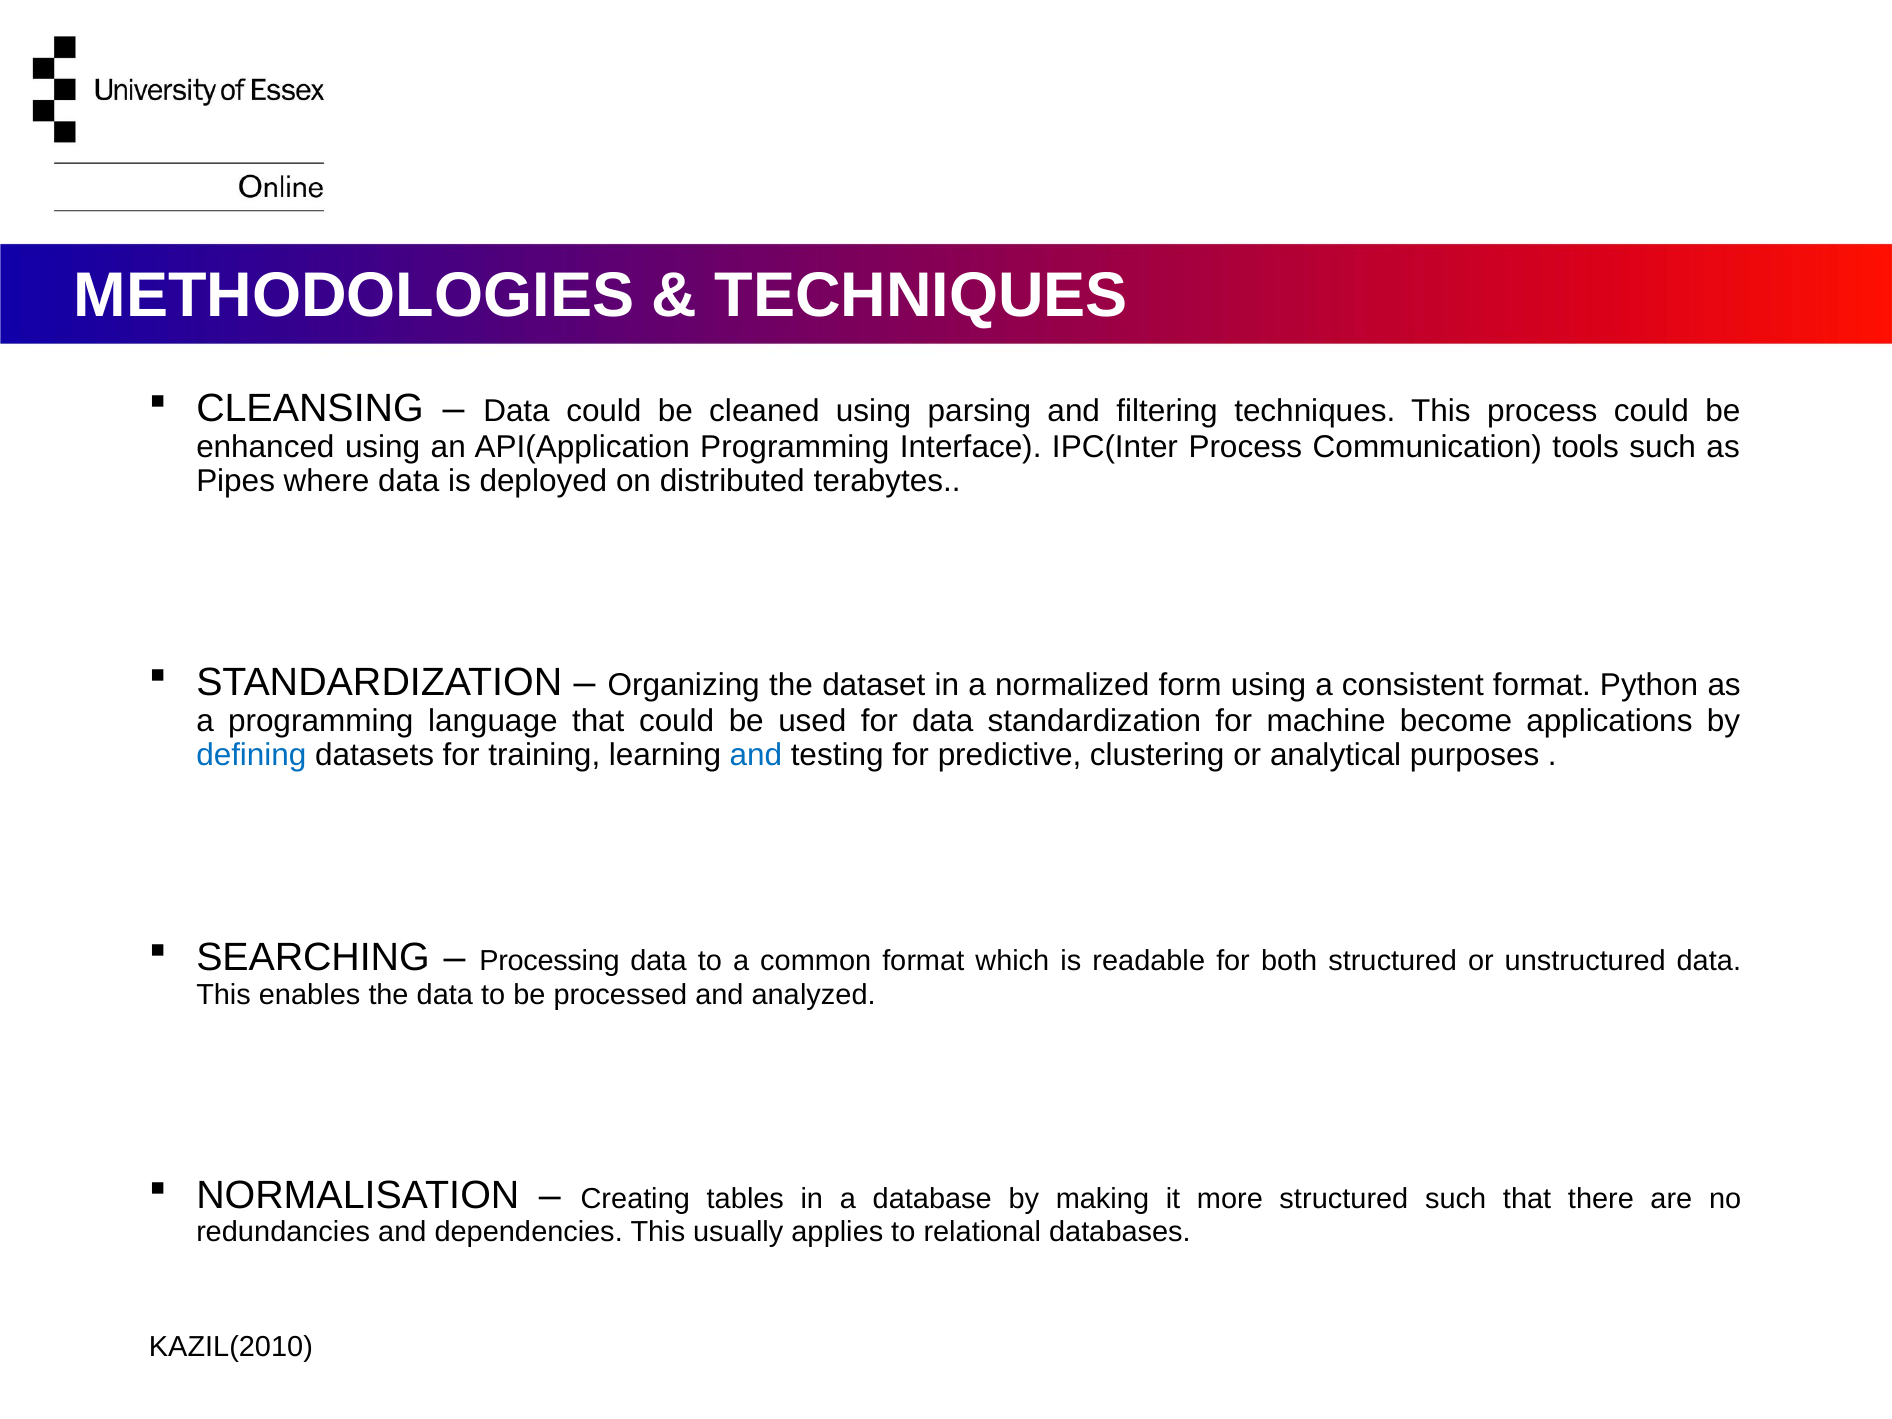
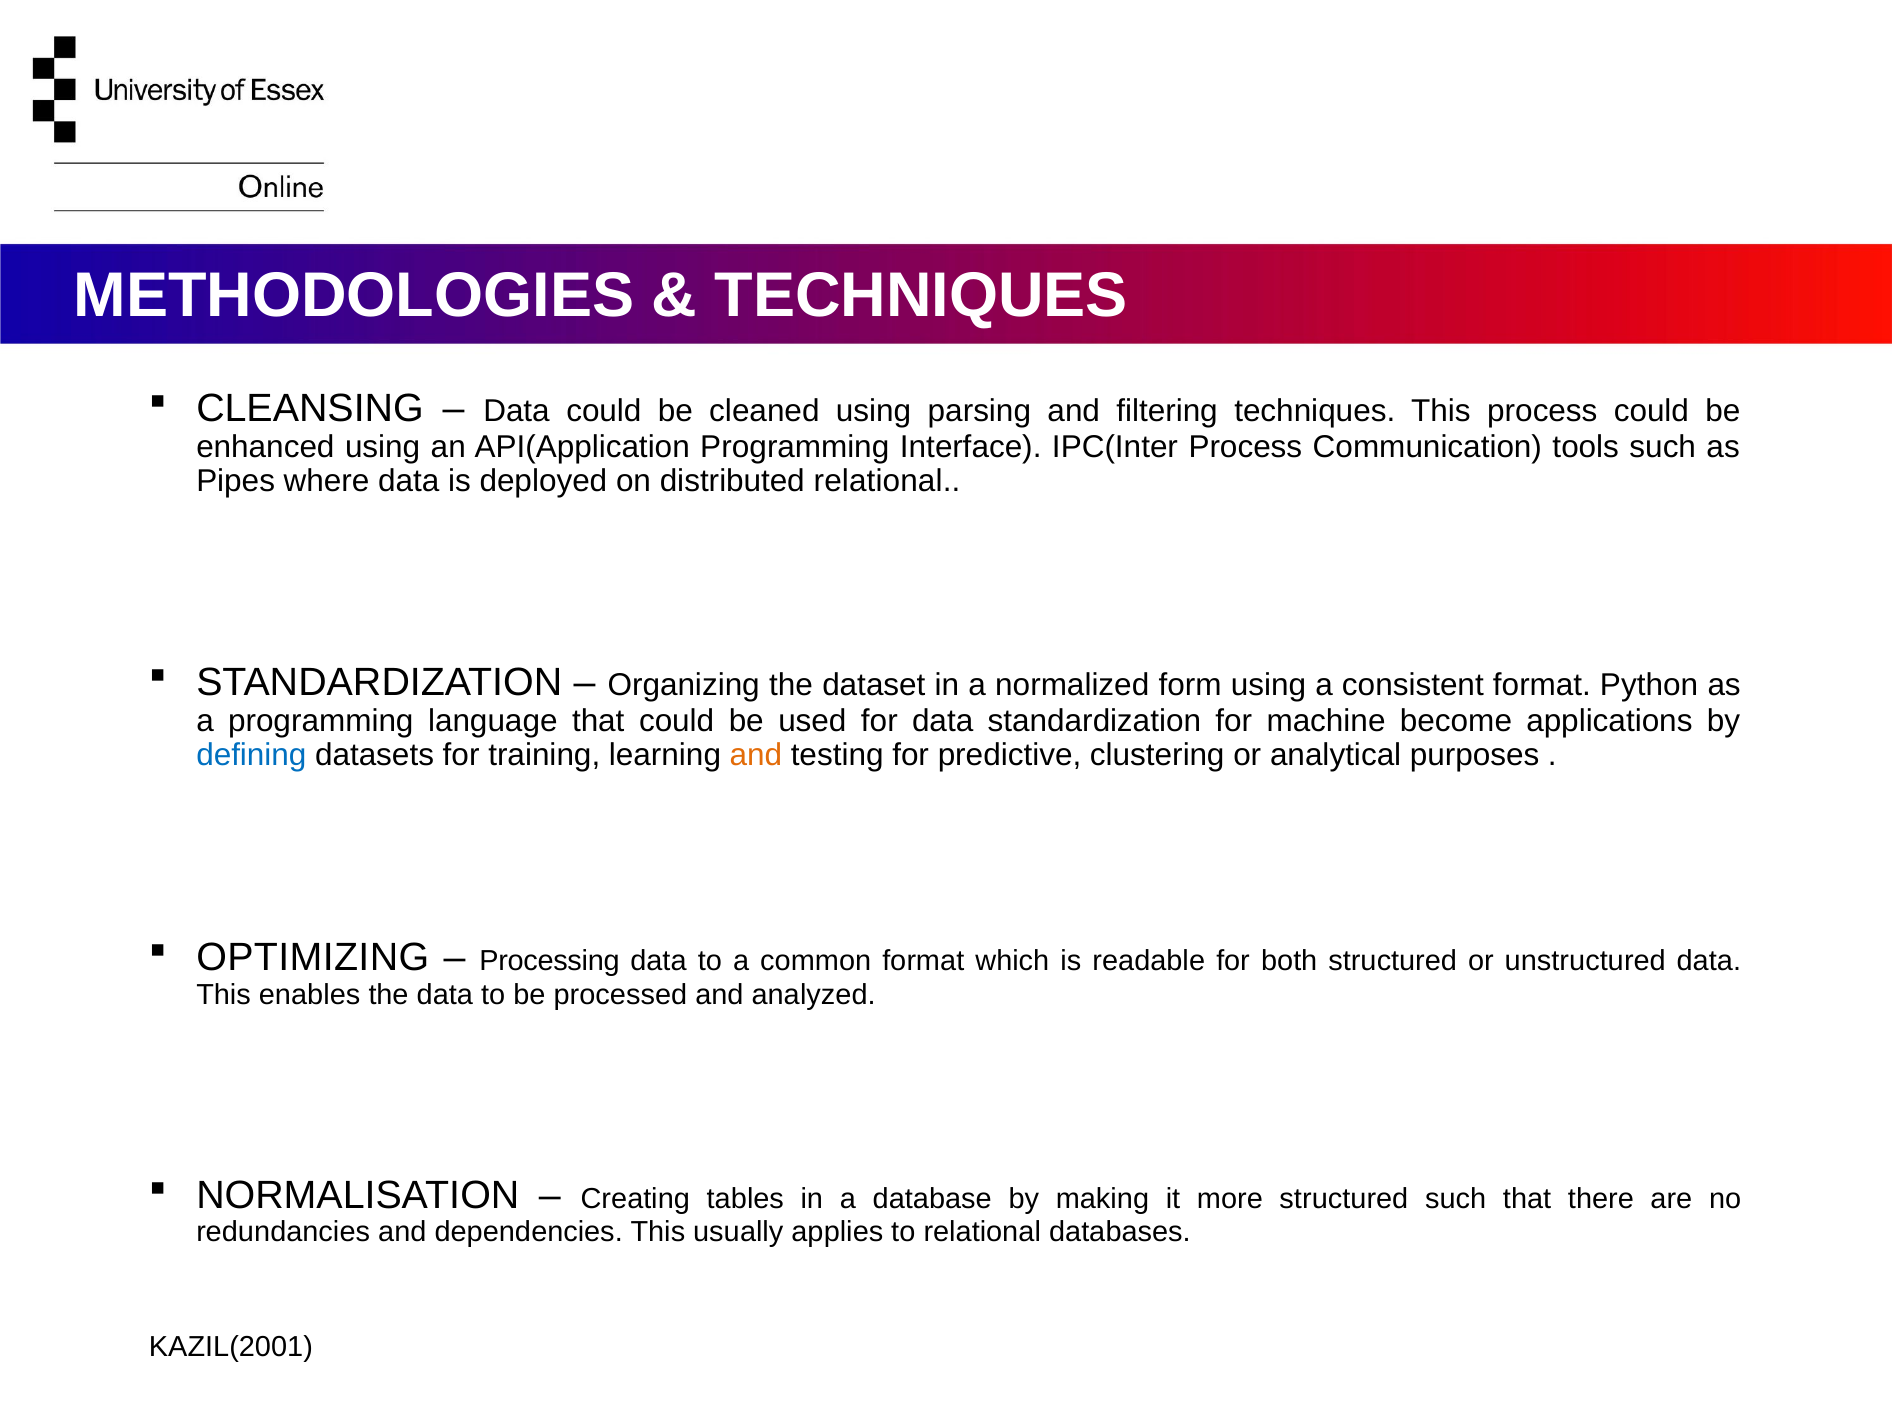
distributed terabytes: terabytes -> relational
and at (756, 755) colour: blue -> orange
SEARCHING: SEARCHING -> OPTIMIZING
KAZIL(2010: KAZIL(2010 -> KAZIL(2001
